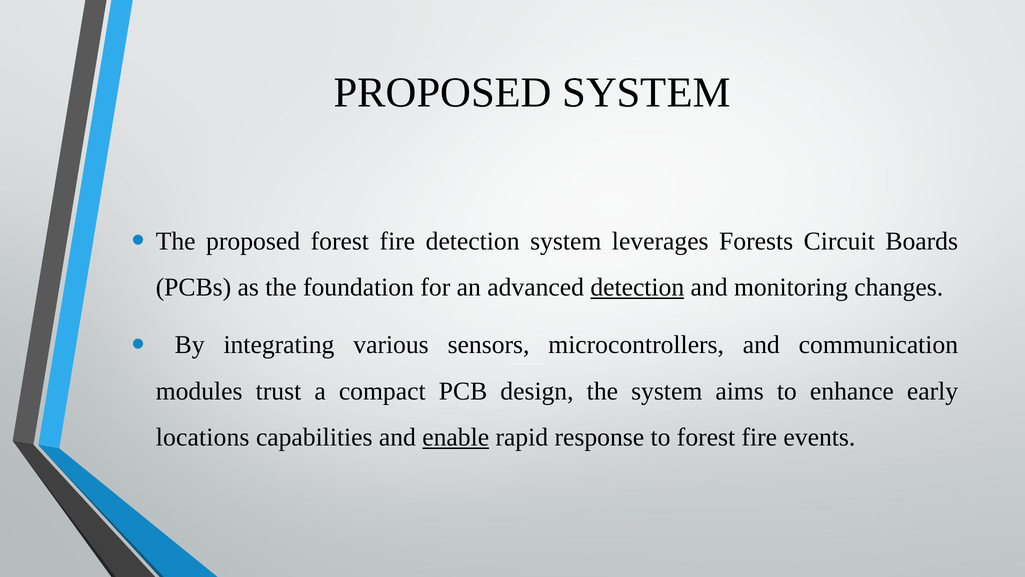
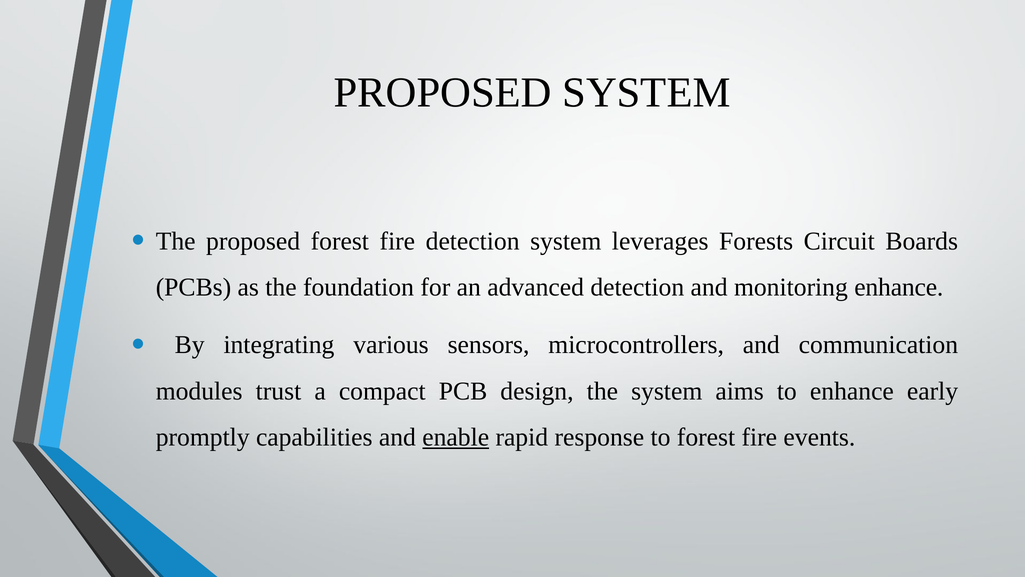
detection at (637, 287) underline: present -> none
monitoring changes: changes -> enhance
locations: locations -> promptly
